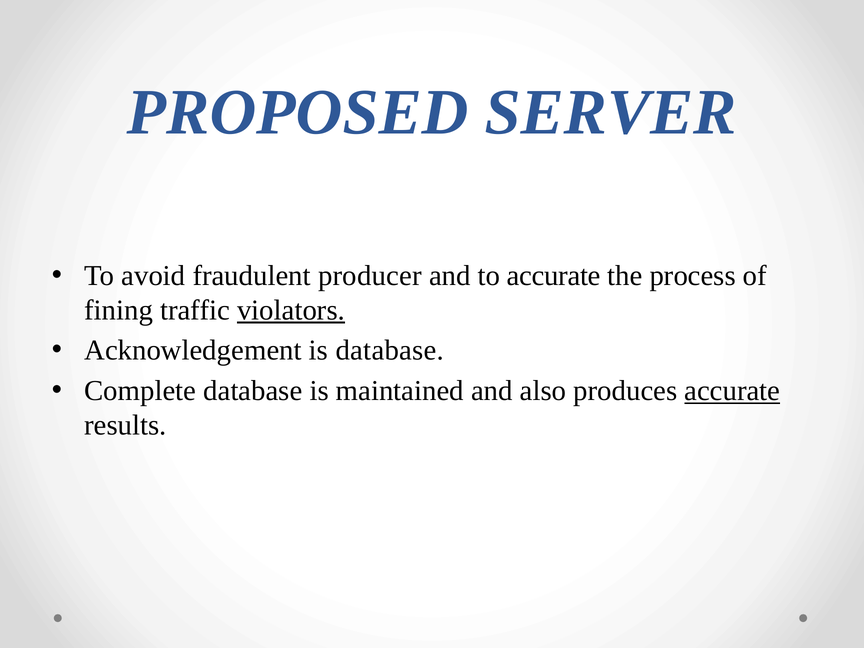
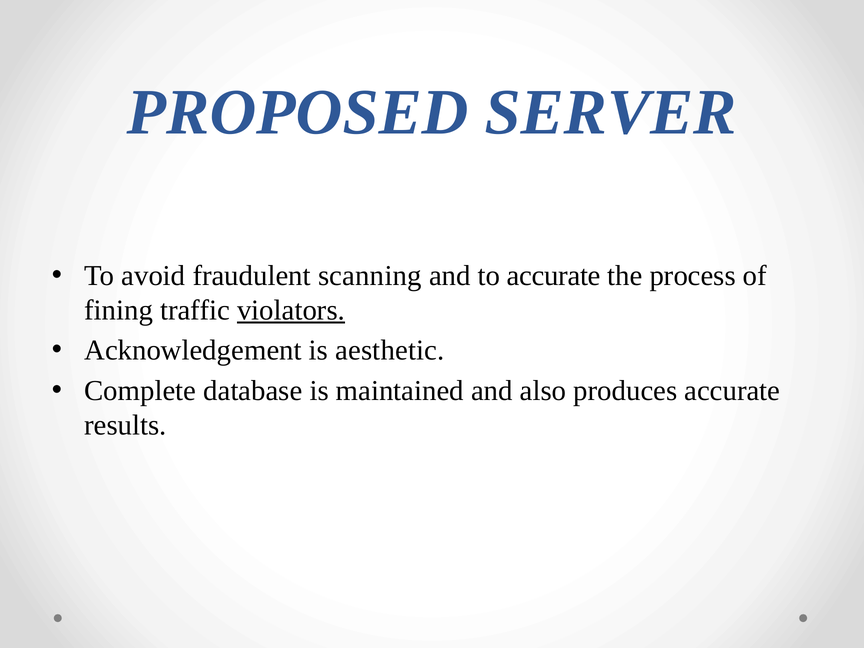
producer: producer -> scanning
is database: database -> aesthetic
accurate at (732, 391) underline: present -> none
